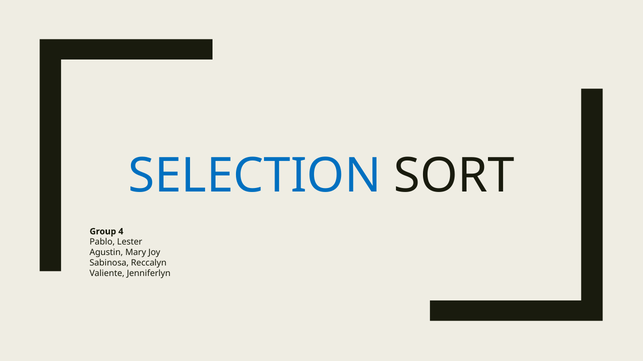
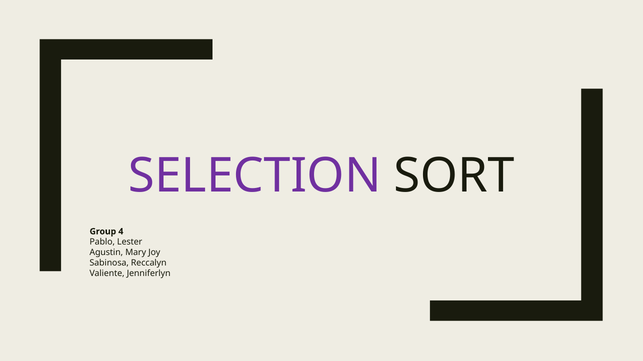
SELECTION colour: blue -> purple
